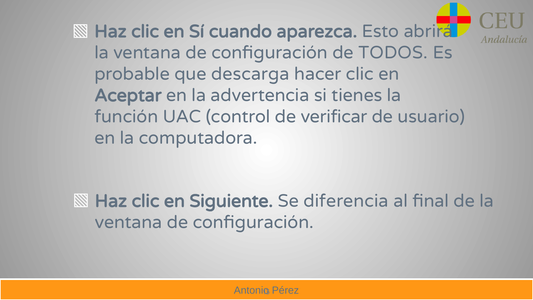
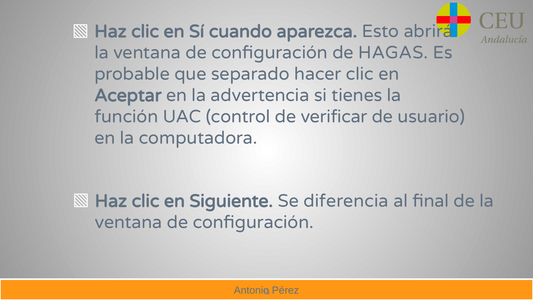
TODOS: TODOS -> HAGAS
descarga: descarga -> separado
